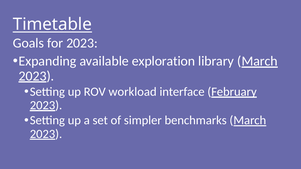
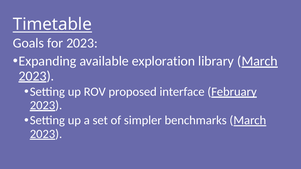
workload: workload -> proposed
